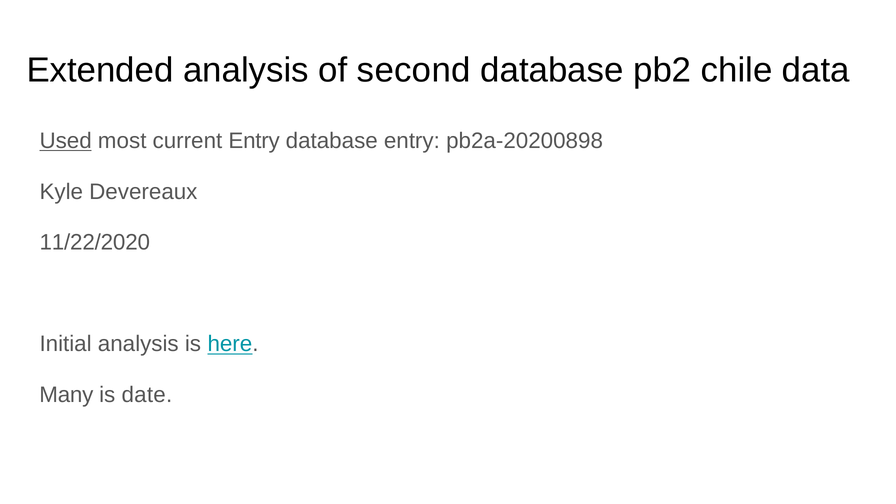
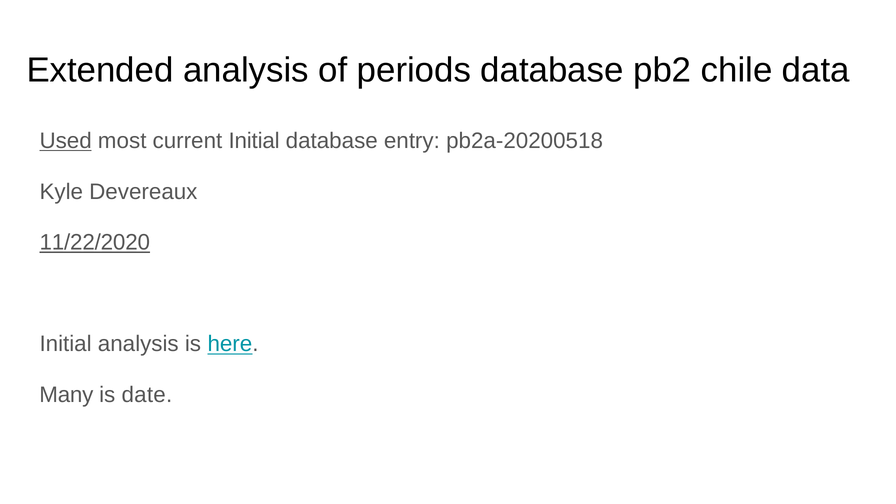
second: second -> periods
current Entry: Entry -> Initial
pb2a-20200898: pb2a-20200898 -> pb2a-20200518
11/22/2020 underline: none -> present
